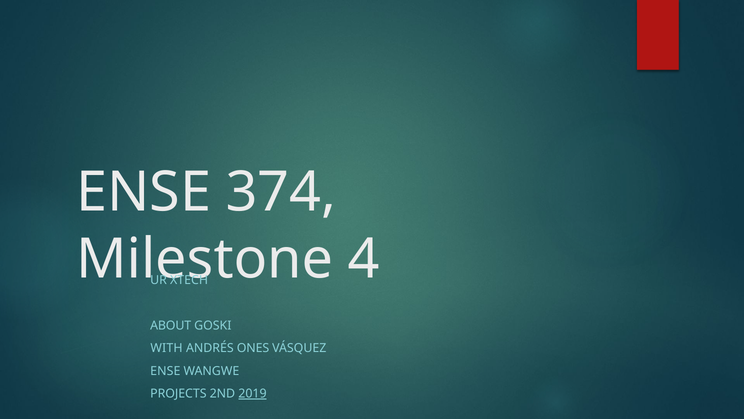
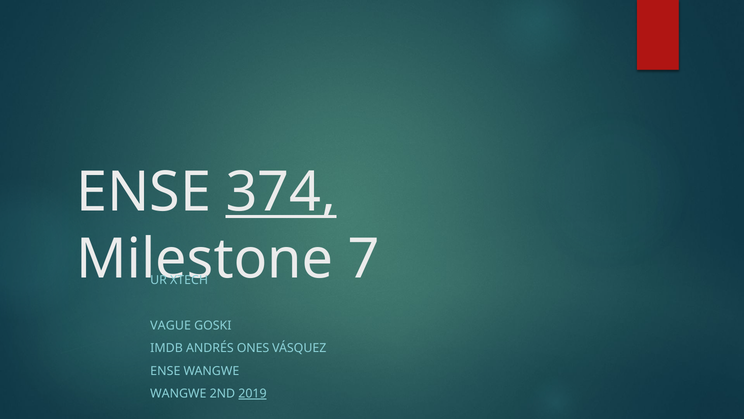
374 underline: none -> present
4: 4 -> 7
ABOUT: ABOUT -> VAGUE
WITH: WITH -> IMDB
PROJECTS at (178, 393): PROJECTS -> WANGWE
